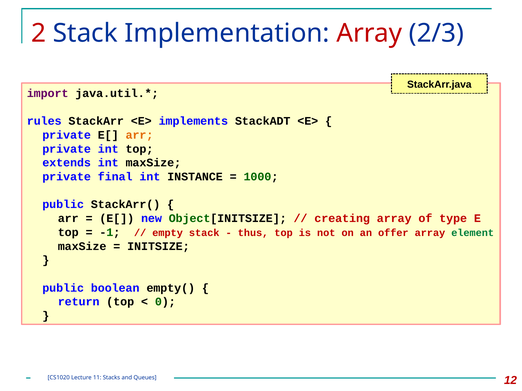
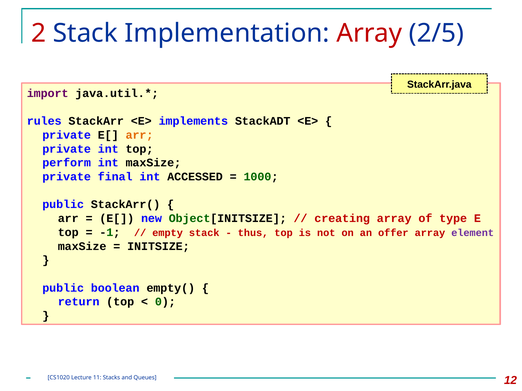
2/3: 2/3 -> 2/5
extends: extends -> perform
INSTANCE: INSTANCE -> ACCESSED
element colour: green -> purple
